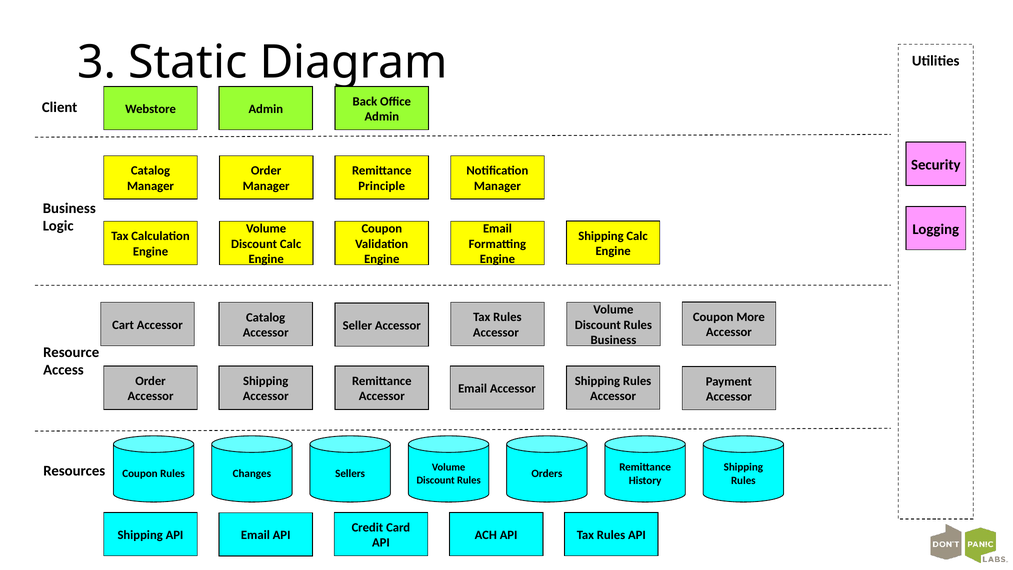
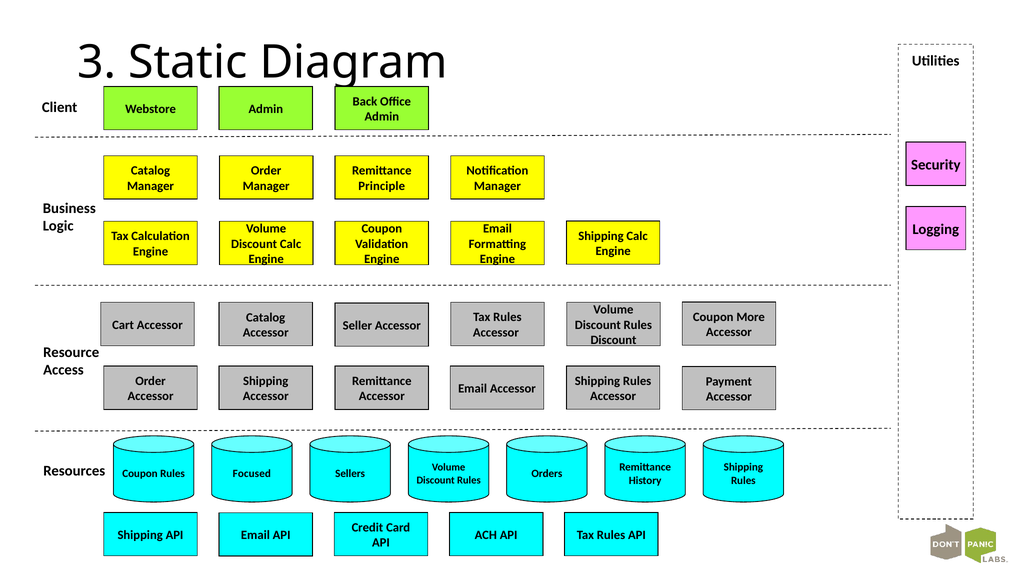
Business at (613, 340): Business -> Discount
Changes: Changes -> Focused
